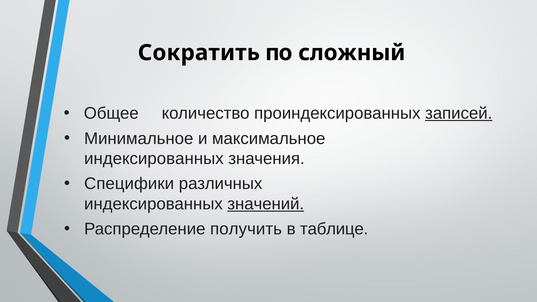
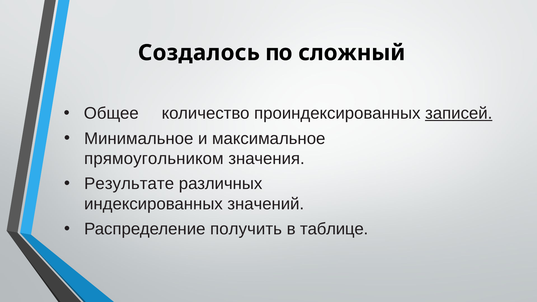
Сократить: Сократить -> Создалось
индексированных at (154, 159): индексированных -> прямоугольником
Специфики: Специфики -> Результате
значений underline: present -> none
